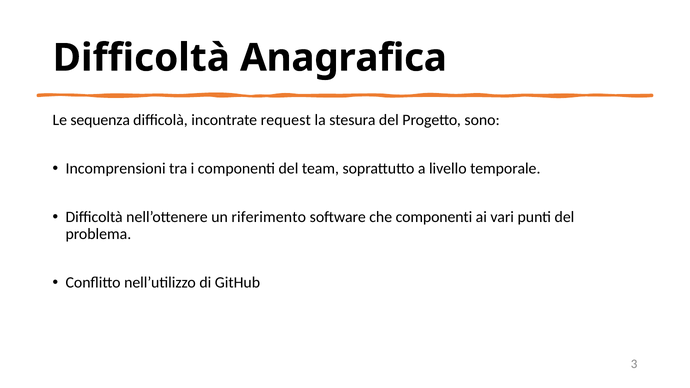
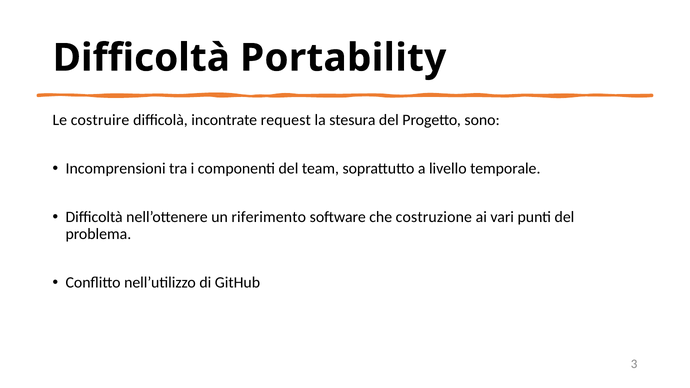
Anagrafica: Anagrafica -> Portability
sequenza: sequenza -> costruire
che componenti: componenti -> costruzione
